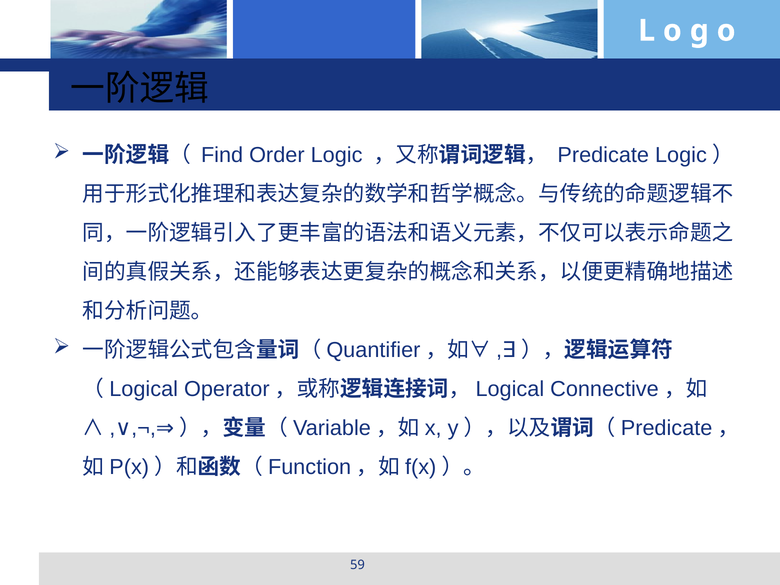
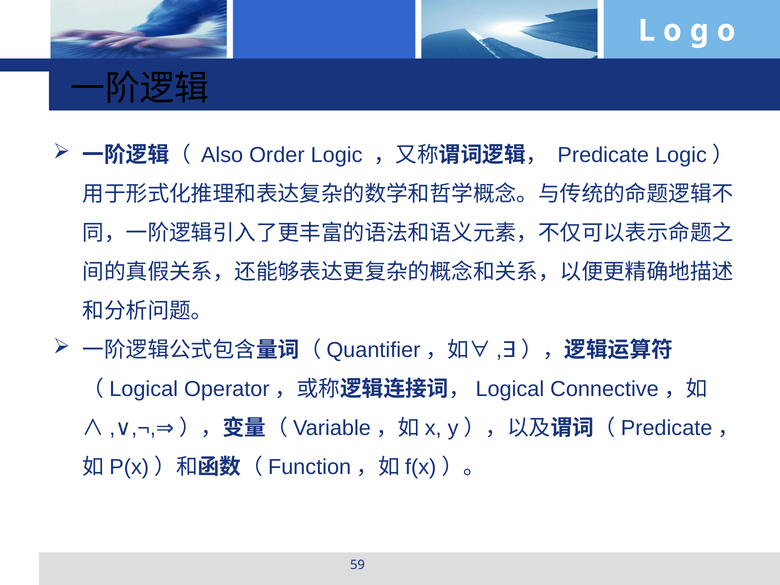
Find: Find -> Also
